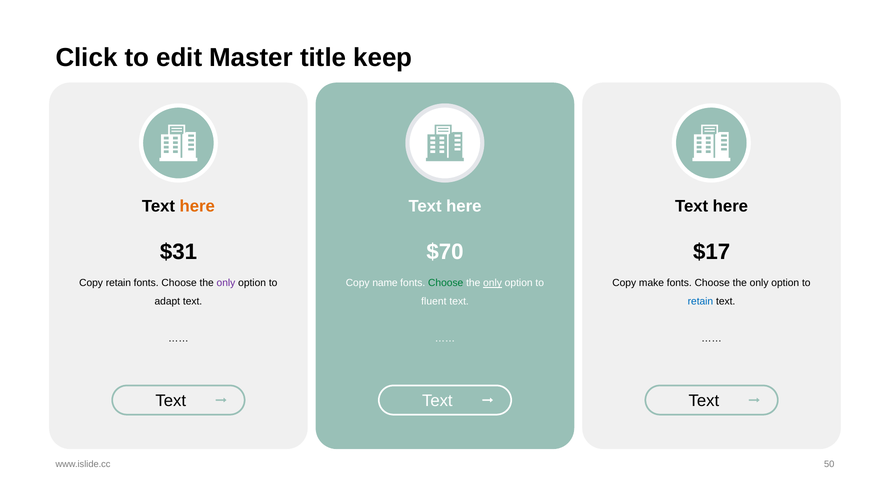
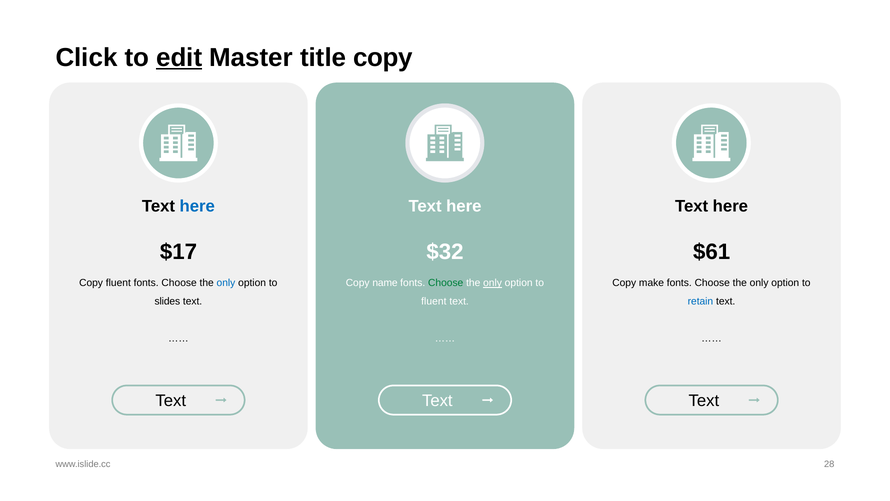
edit underline: none -> present
title keep: keep -> copy
here at (197, 206) colour: orange -> blue
$31: $31 -> $17
$70: $70 -> $32
$17: $17 -> $61
Copy retain: retain -> fluent
only at (226, 283) colour: purple -> blue
adapt: adapt -> slides
50: 50 -> 28
